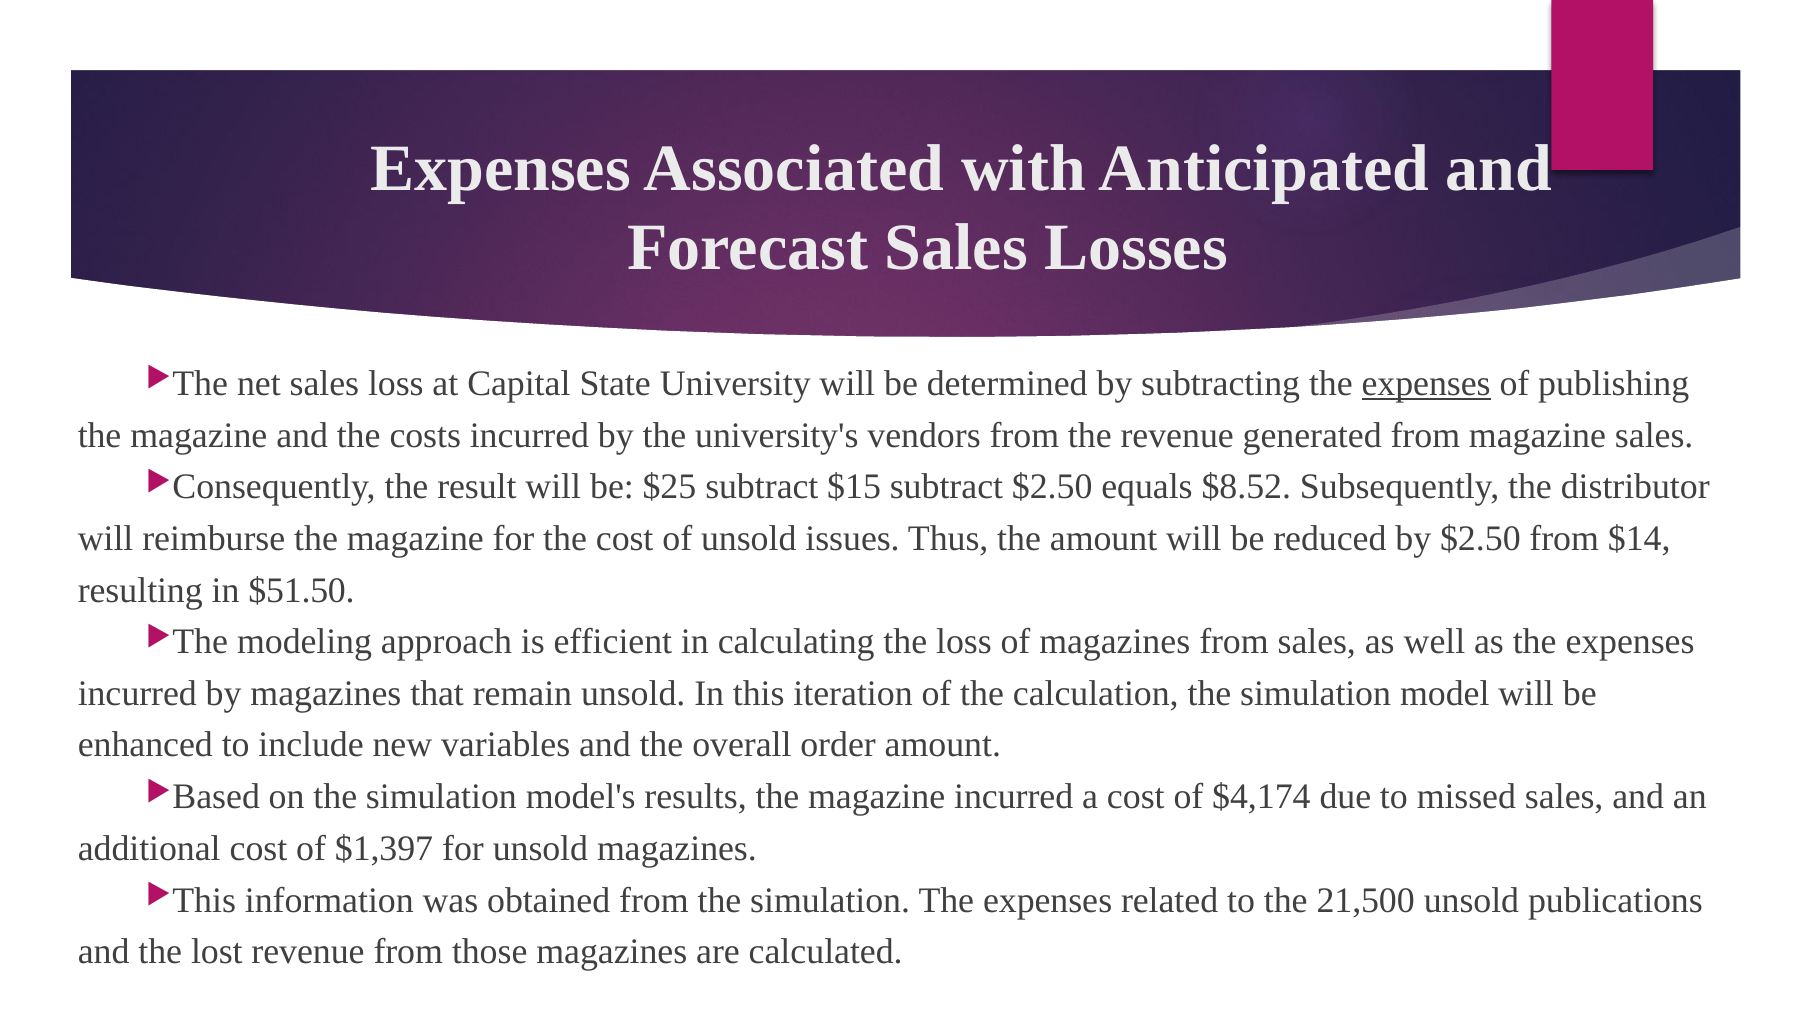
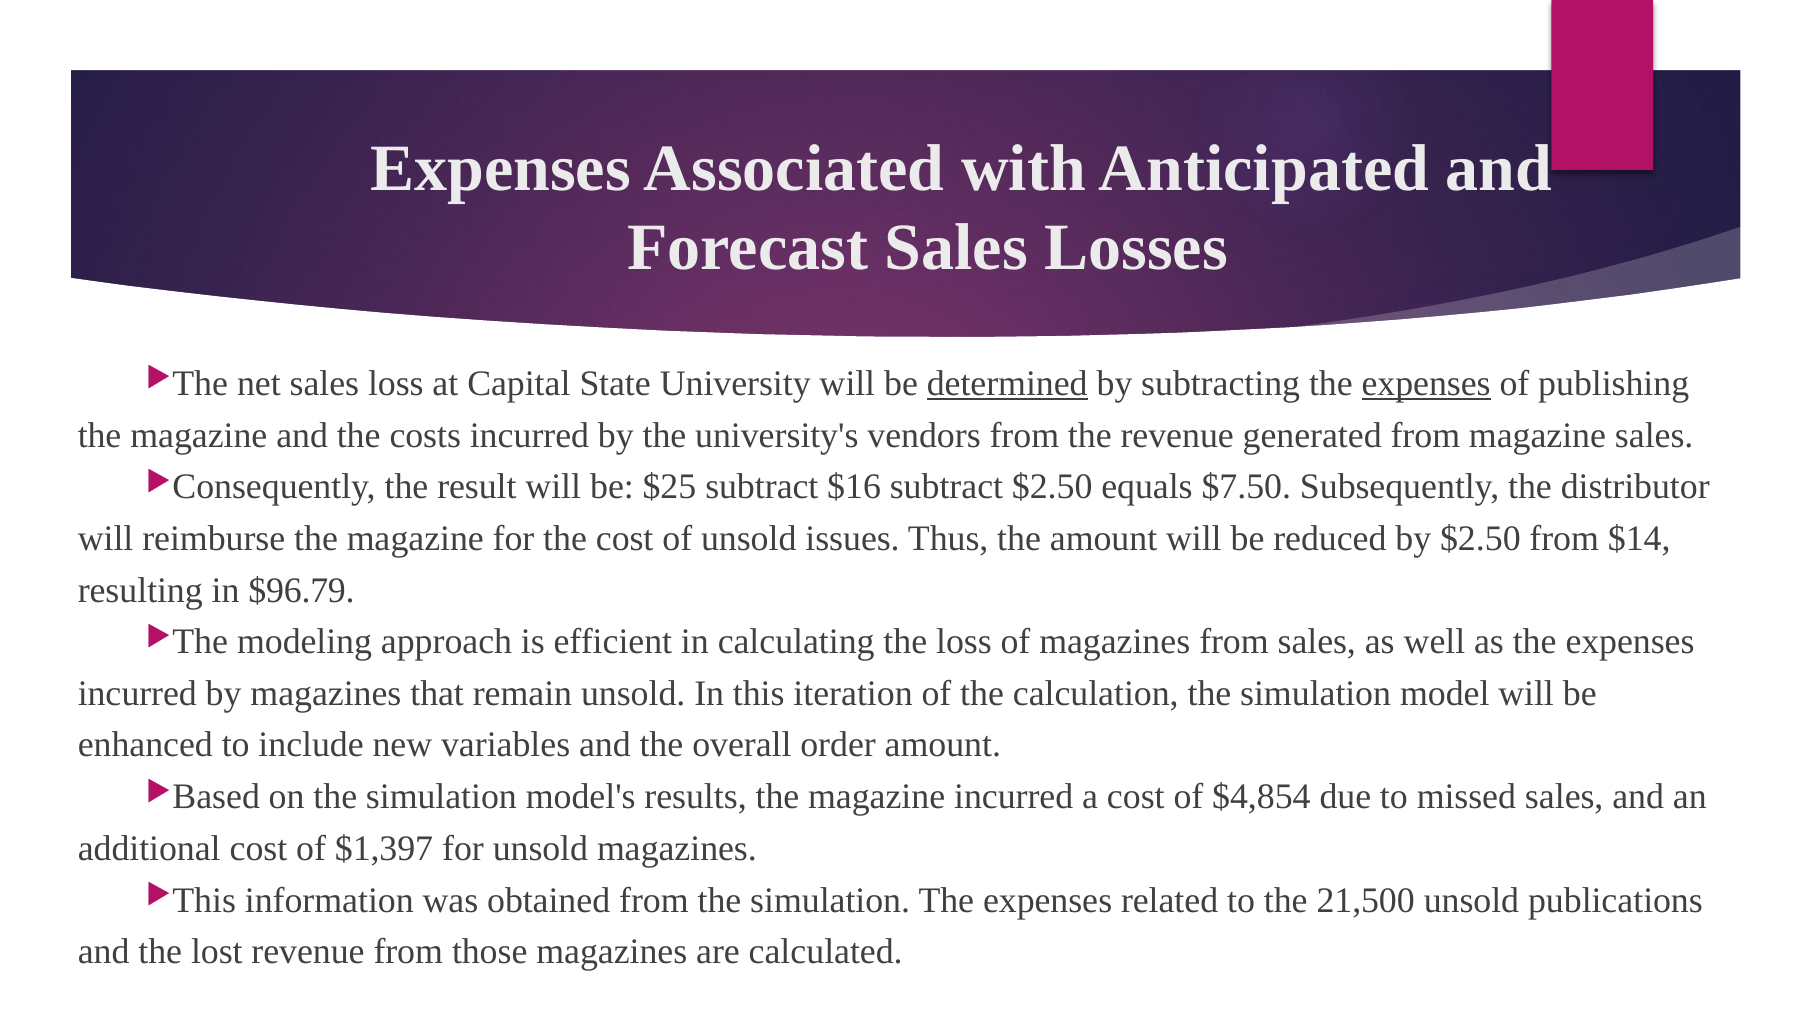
determined underline: none -> present
$15: $15 -> $16
$8.52: $8.52 -> $7.50
$51.50: $51.50 -> $96.79
$4,174: $4,174 -> $4,854
